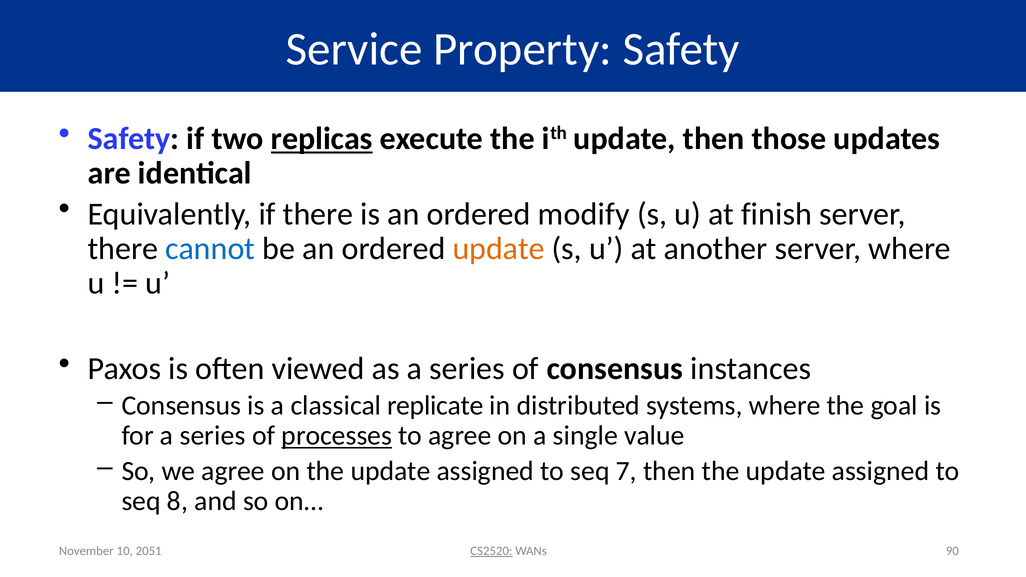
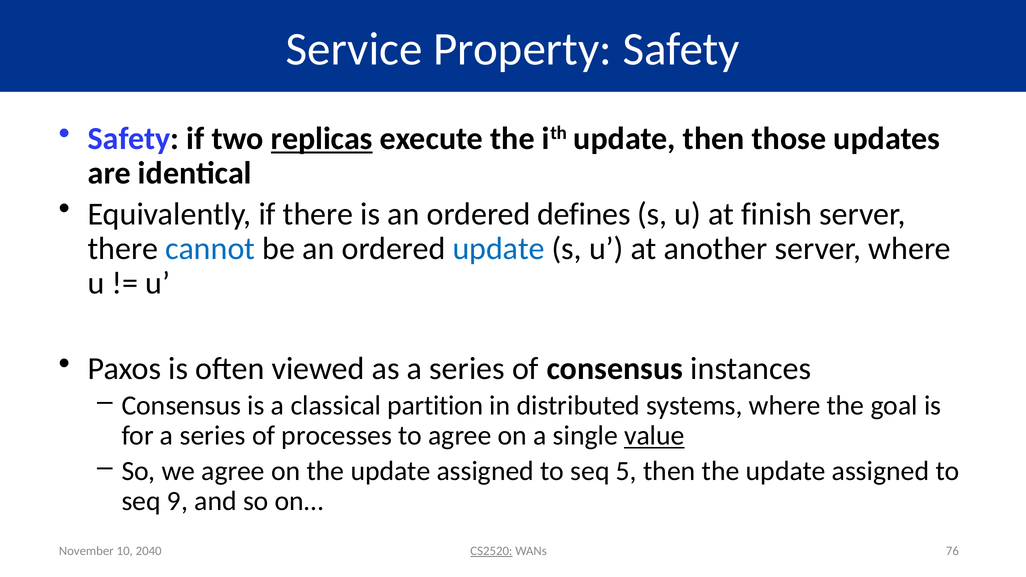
modify: modify -> defines
update at (499, 249) colour: orange -> blue
replicate: replicate -> partition
processes underline: present -> none
value underline: none -> present
7: 7 -> 5
8: 8 -> 9
90: 90 -> 76
2051: 2051 -> 2040
